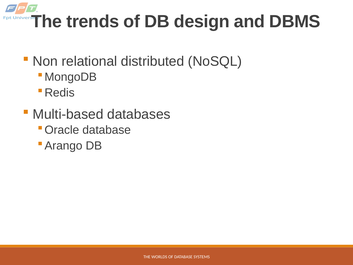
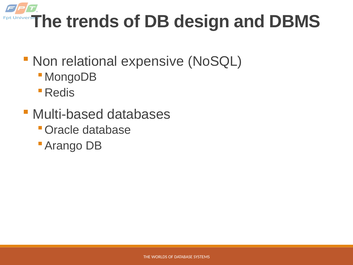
distributed: distributed -> expensive
